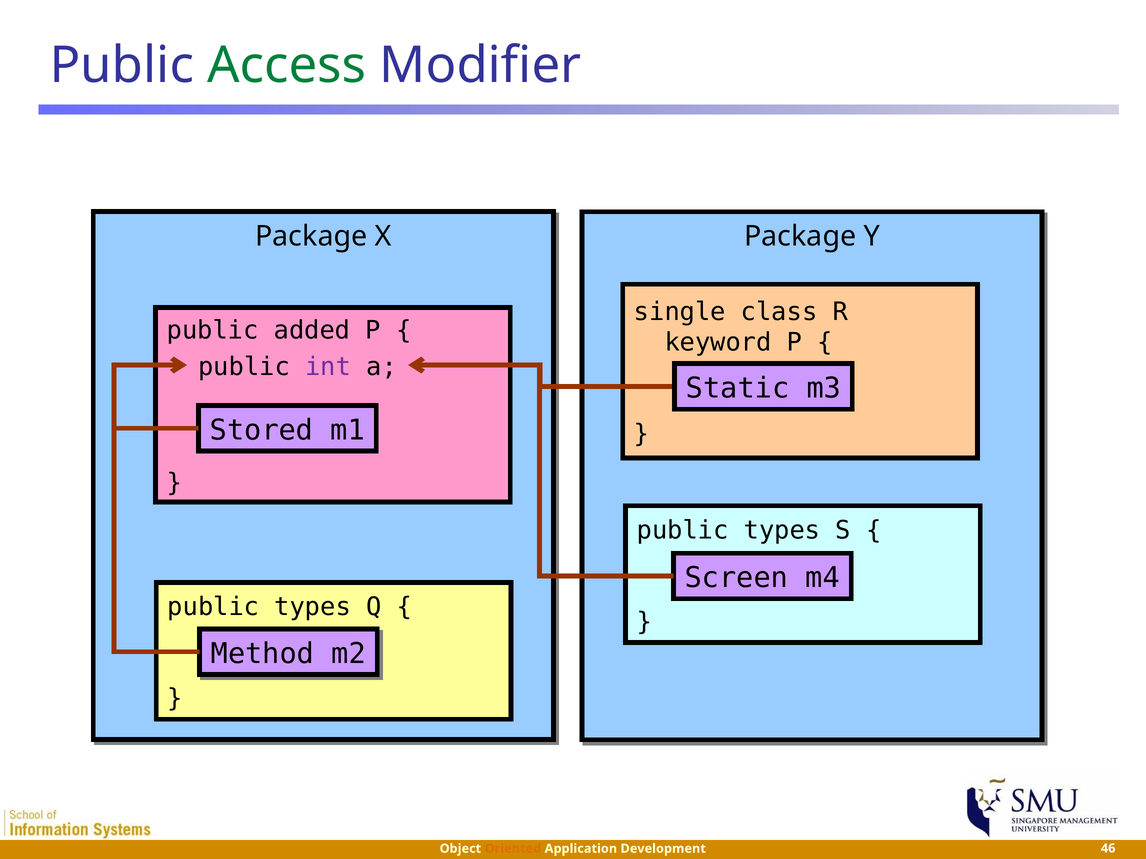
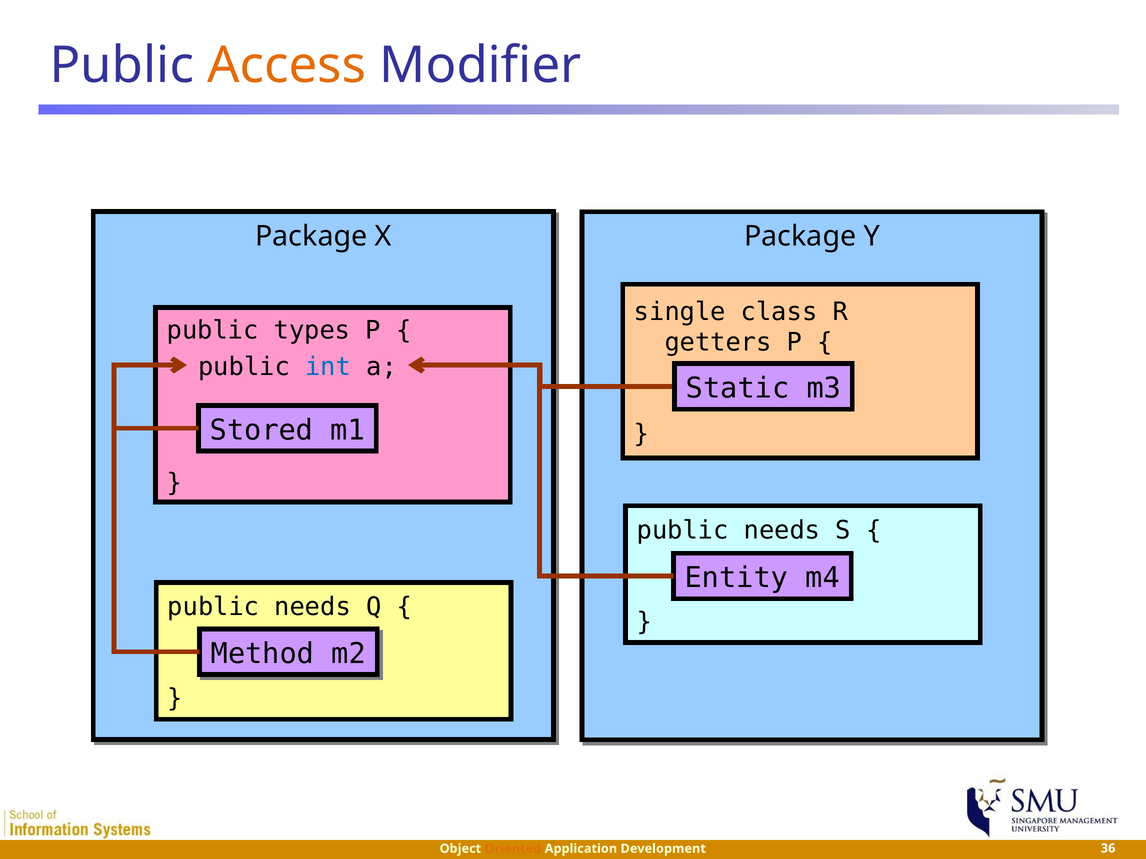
Access colour: green -> orange
added: added -> types
keyword: keyword -> getters
int colour: purple -> blue
types at (782, 530): types -> needs
Screen: Screen -> Entity
types at (313, 607): types -> needs
46: 46 -> 36
